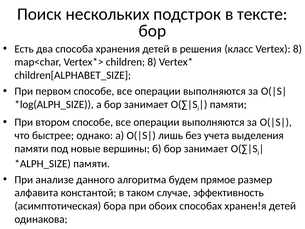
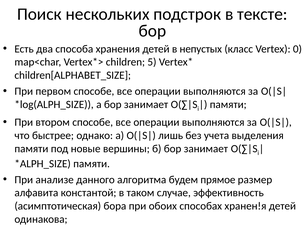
решения: решения -> непустых
Vertex 8: 8 -> 0
children 8: 8 -> 5
